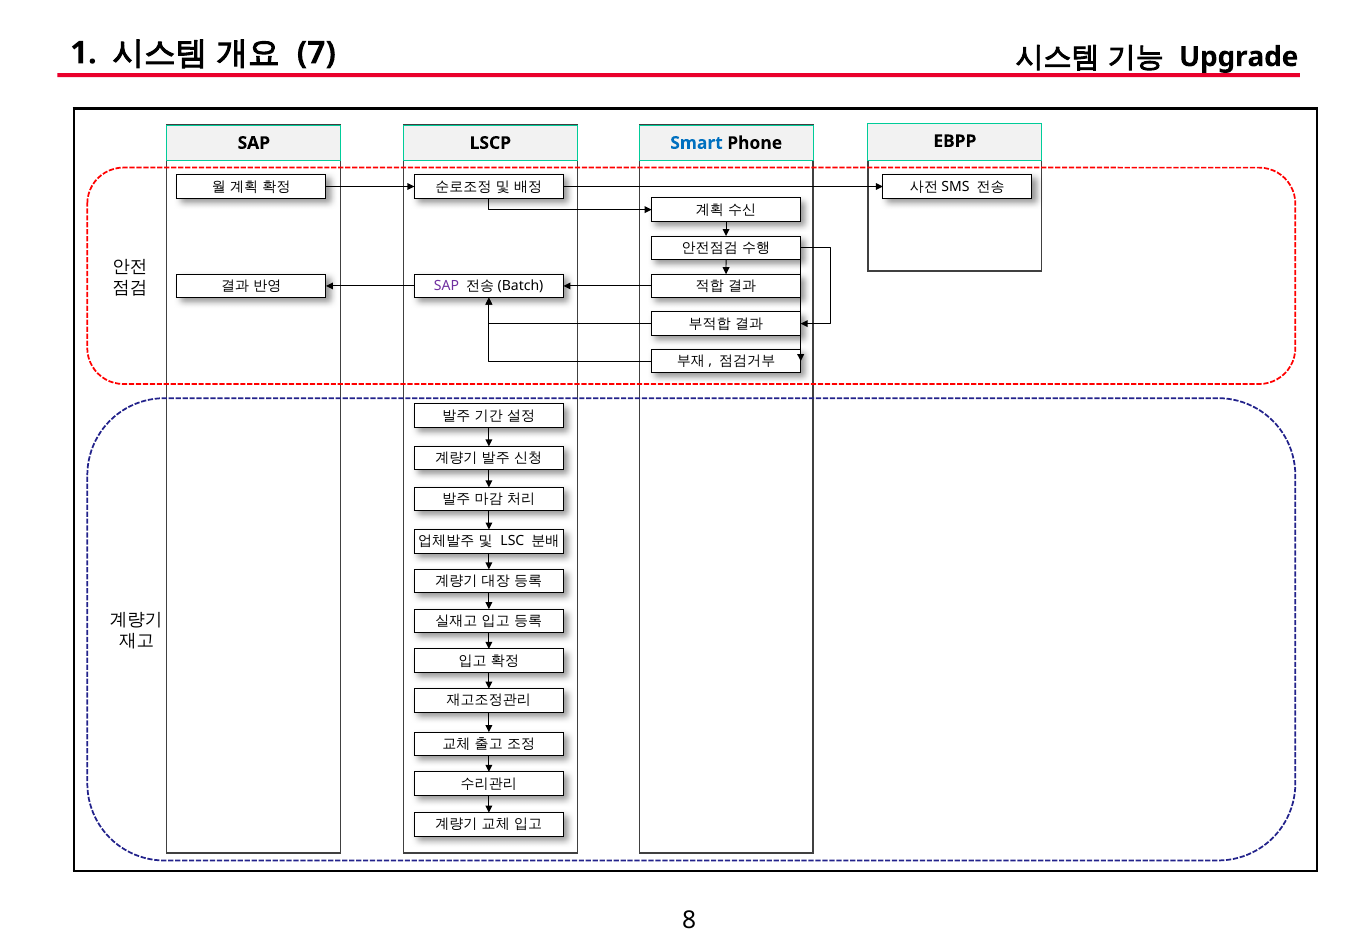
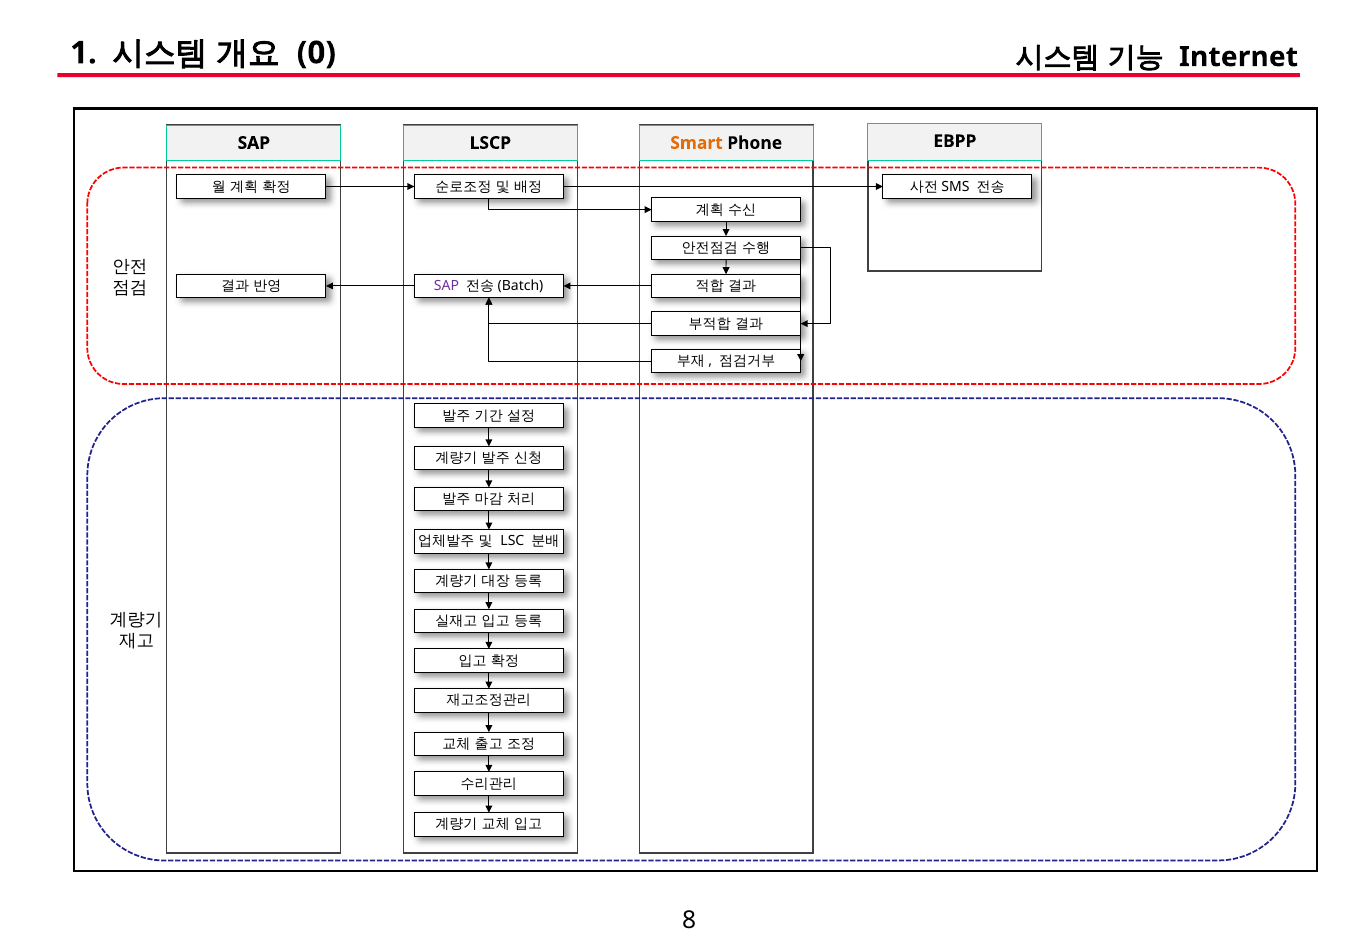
Upgrade: Upgrade -> Internet
7: 7 -> 0
Smart colour: blue -> orange
